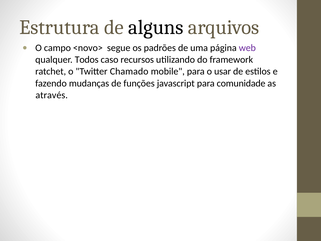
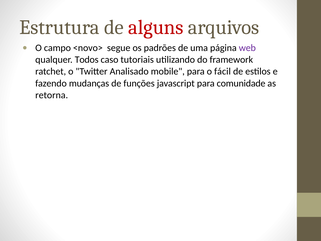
alguns colour: black -> red
recursos: recursos -> tutoriais
Chamado: Chamado -> Analisado
usar: usar -> fácil
através: através -> retorna
